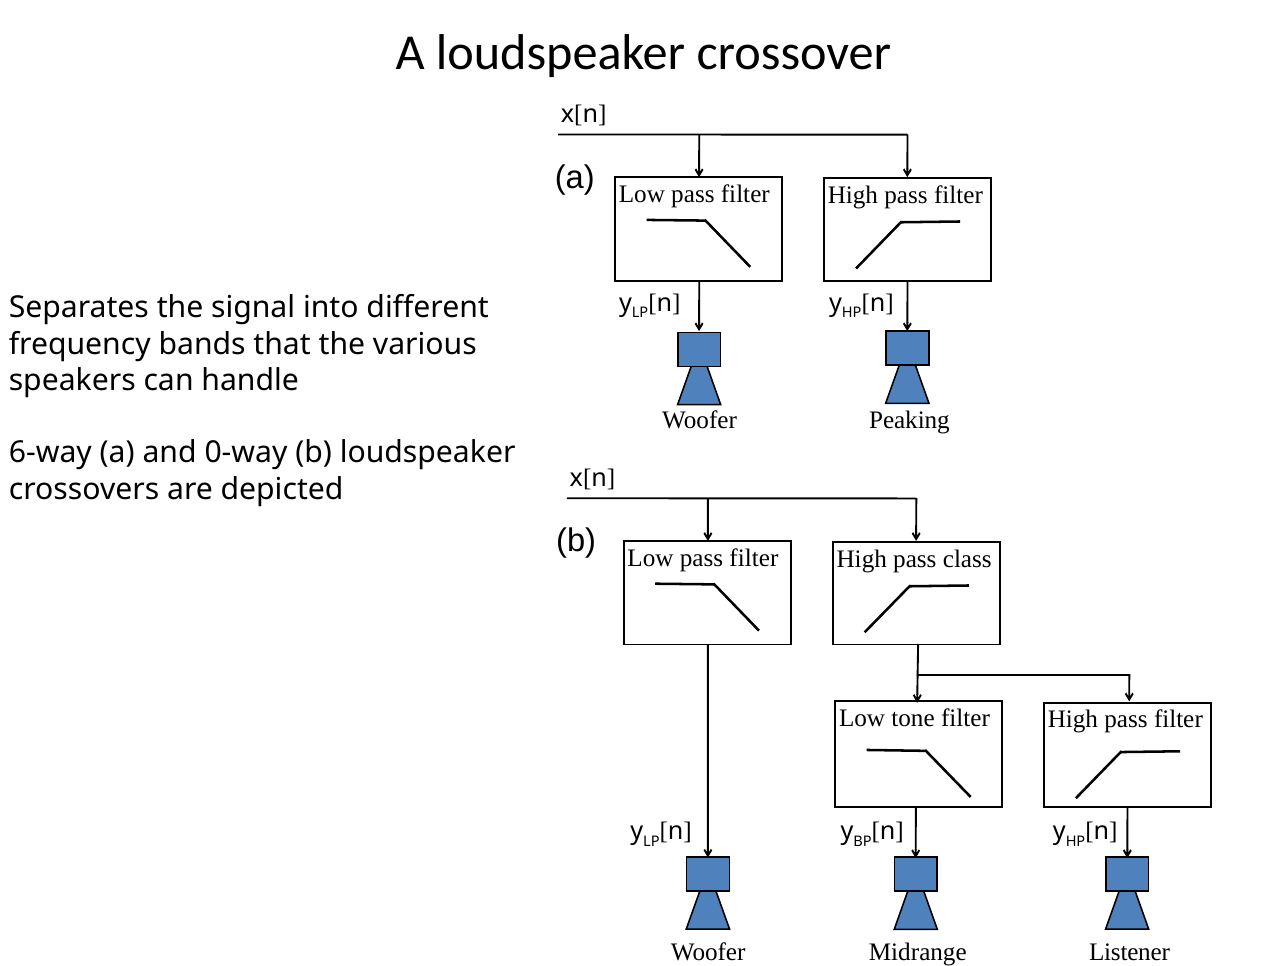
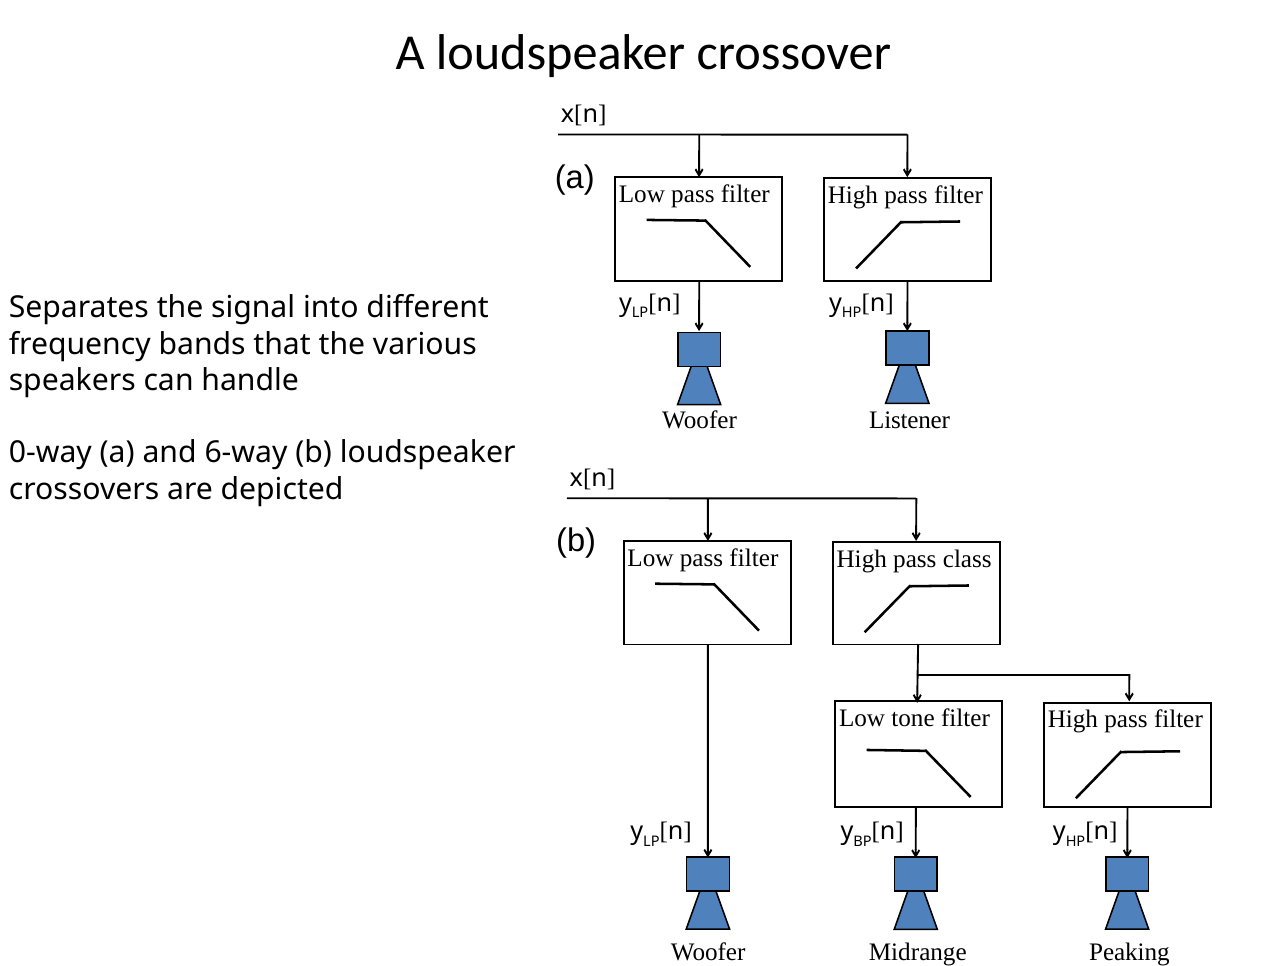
Peaking: Peaking -> Listener
6-way: 6-way -> 0-way
0-way: 0-way -> 6-way
Listener: Listener -> Peaking
